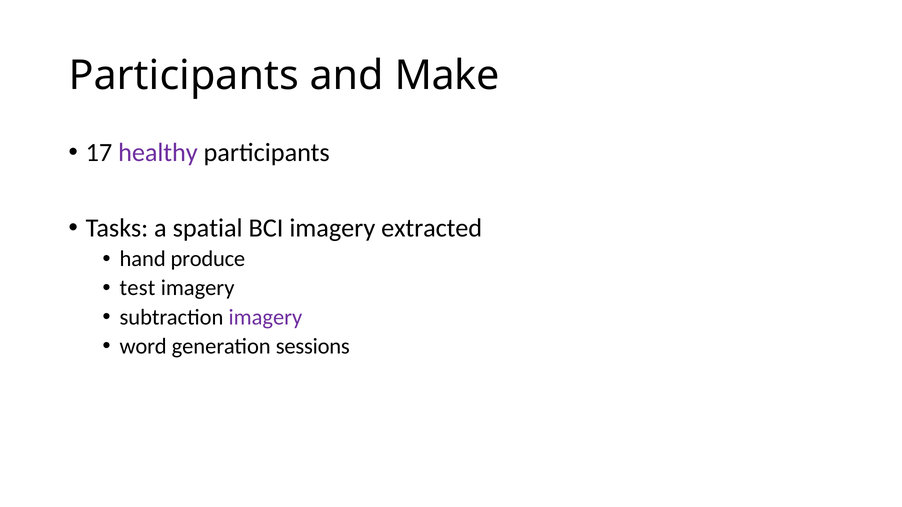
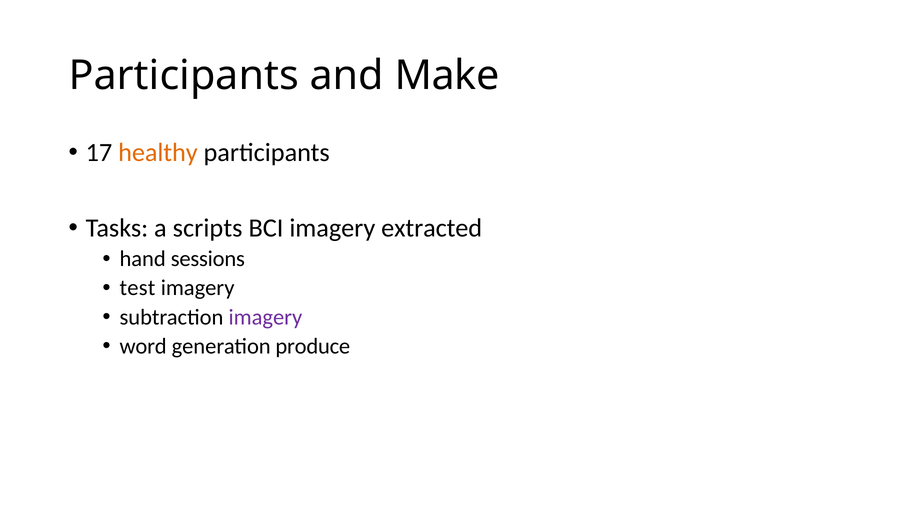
healthy colour: purple -> orange
spatial: spatial -> scripts
produce: produce -> sessions
sessions: sessions -> produce
